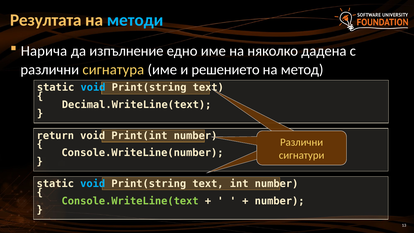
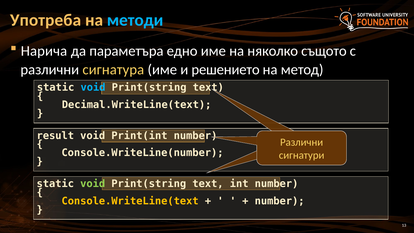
Резултата: Резултата -> Употреба
изпълнение: изпълнение -> параметъра
дадена: дадена -> същото
return: return -> result
void at (93, 184) colour: light blue -> light green
Console.WriteLine(text colour: light green -> yellow
